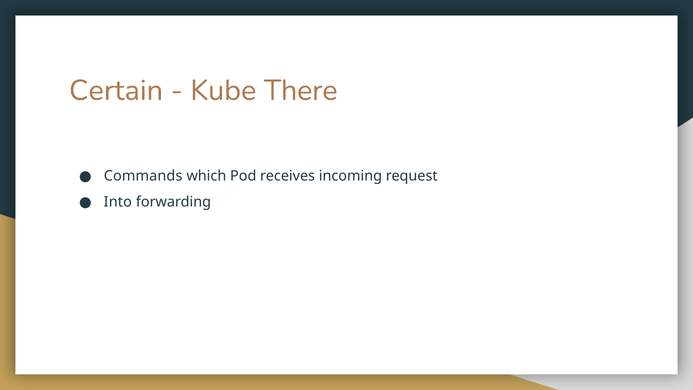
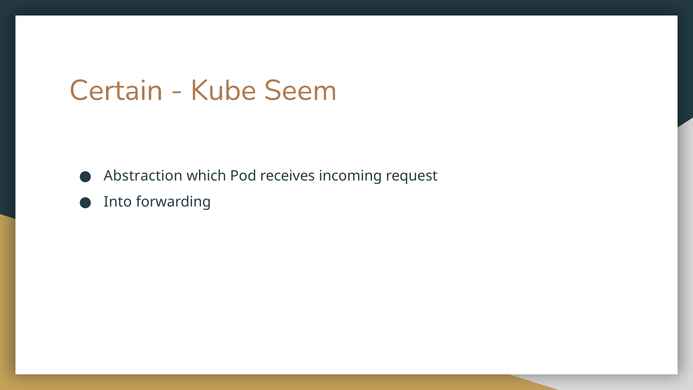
There: There -> Seem
Commands: Commands -> Abstraction
